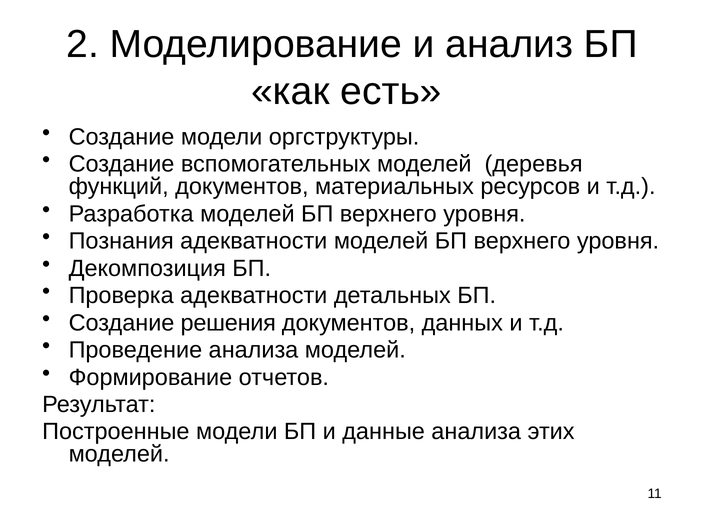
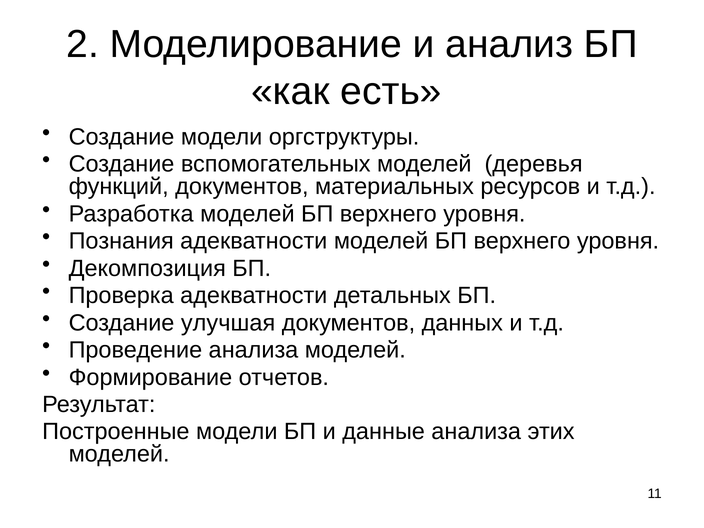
решения: решения -> улучшая
